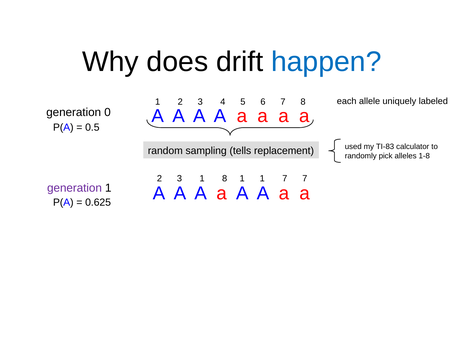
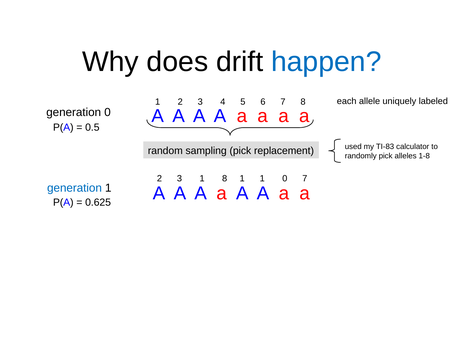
sampling tells: tells -> pick
1 7: 7 -> 0
generation at (75, 188) colour: purple -> blue
